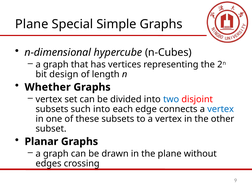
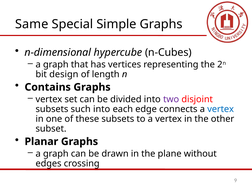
Plane at (32, 24): Plane -> Same
Whether: Whether -> Contains
two colour: blue -> purple
